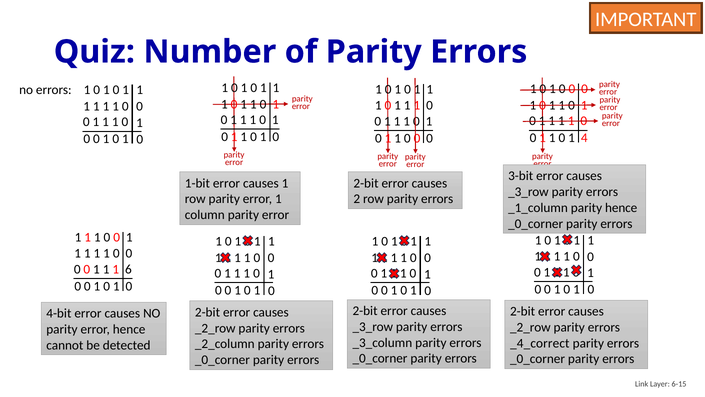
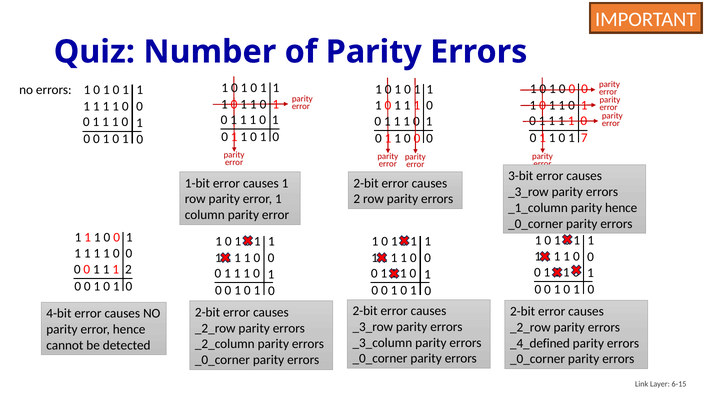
4: 4 -> 7
1 6: 6 -> 2
_4_correct: _4_correct -> _4_defined
